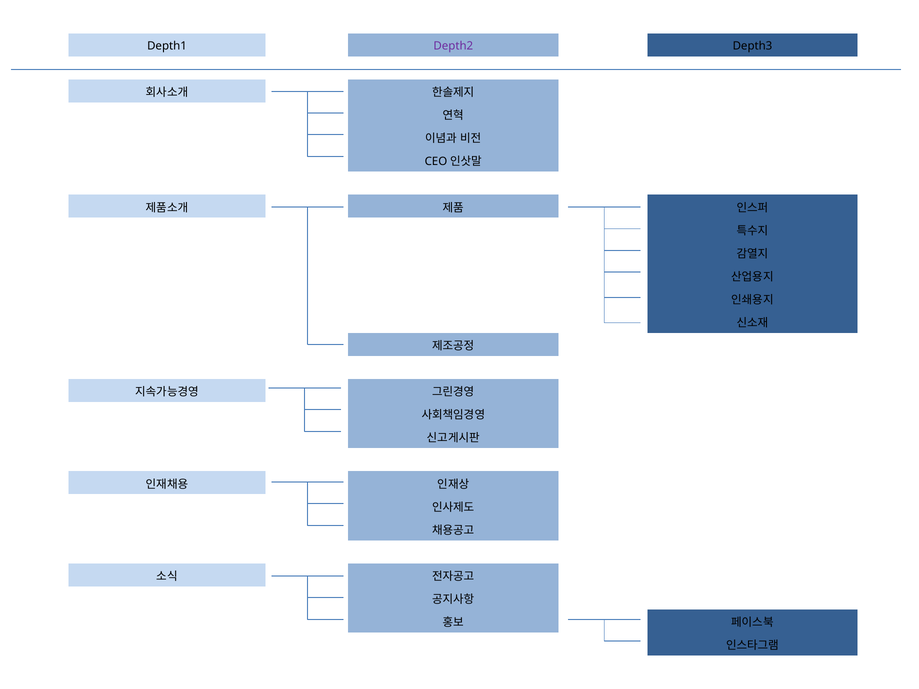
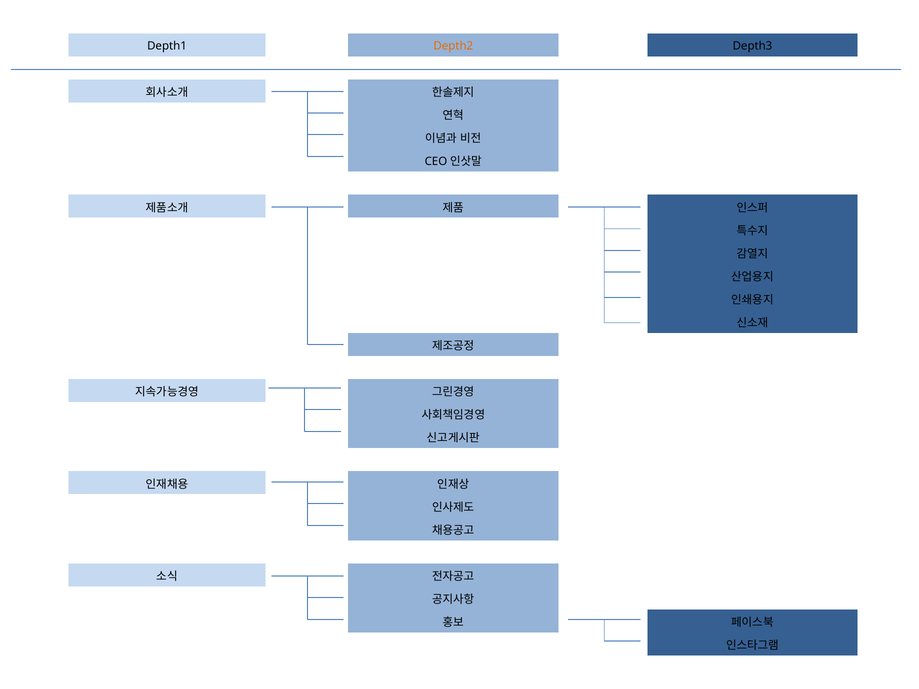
Depth2 colour: purple -> orange
